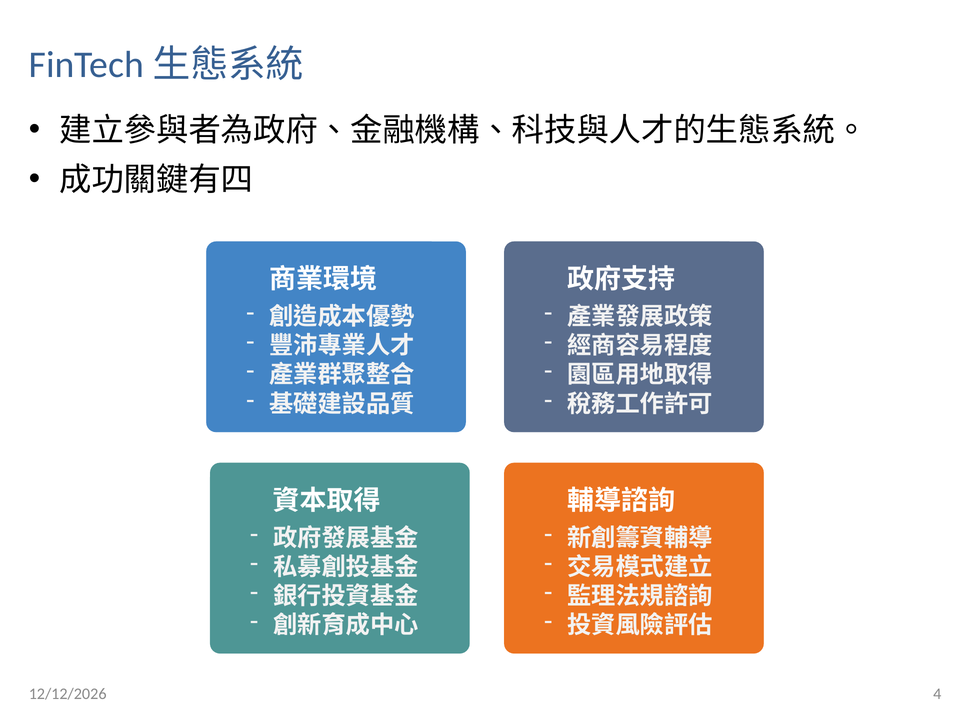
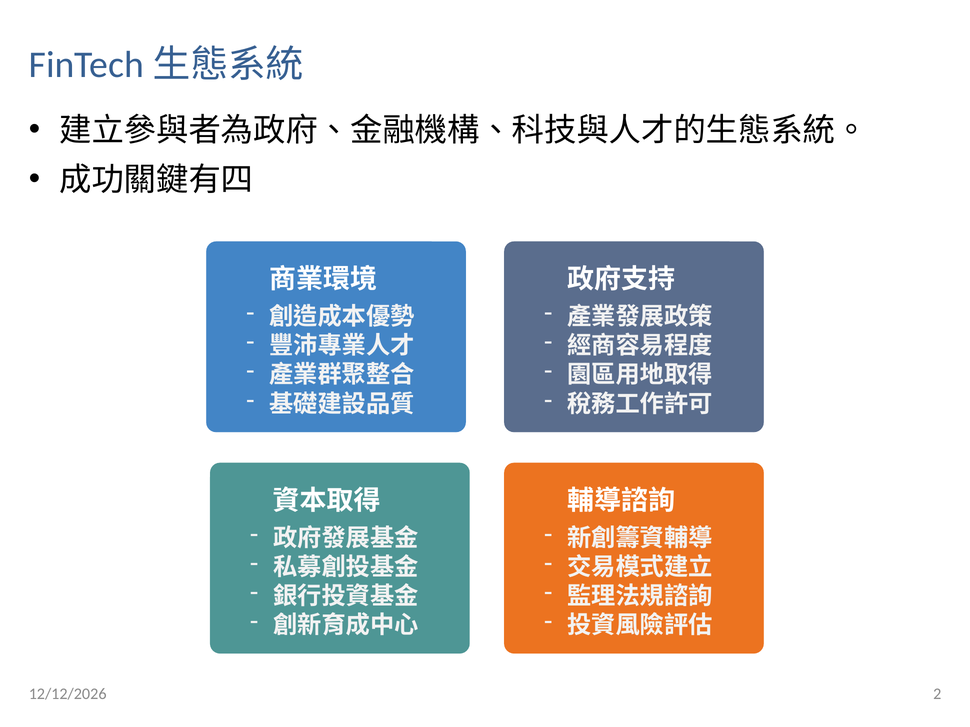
4: 4 -> 2
